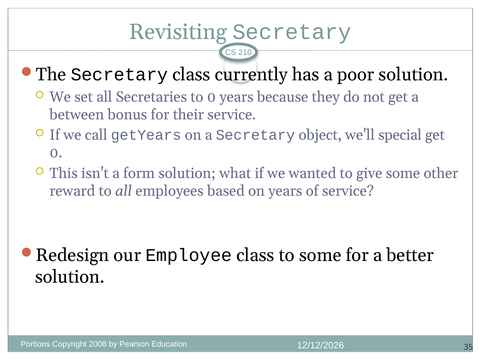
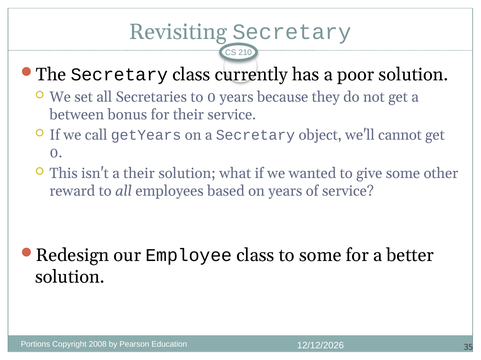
special: special -> cannot
a form: form -> their
